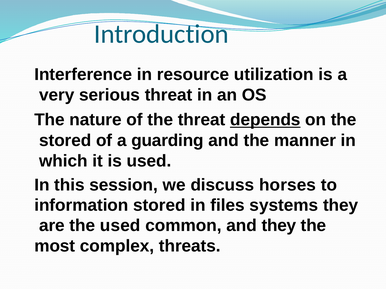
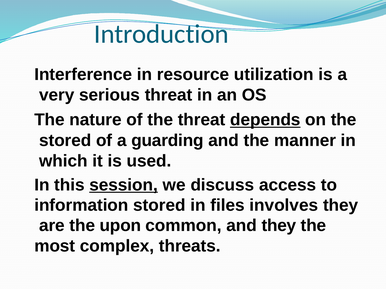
session underline: none -> present
horses: horses -> access
systems: systems -> involves
the used: used -> upon
